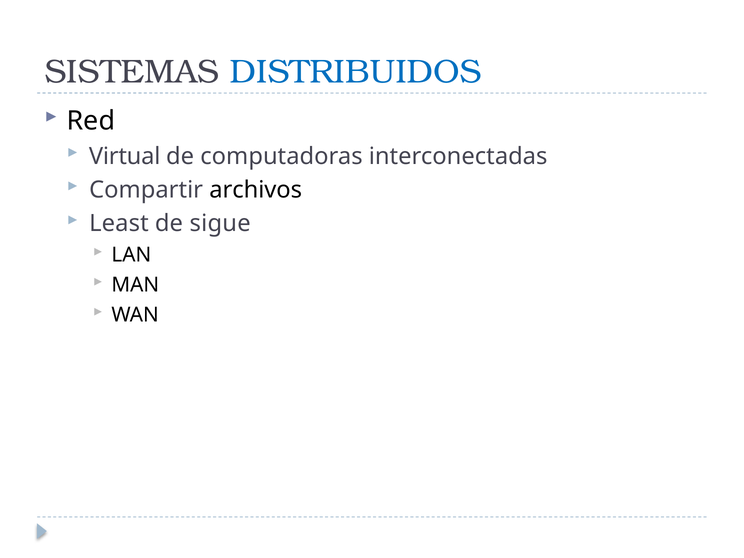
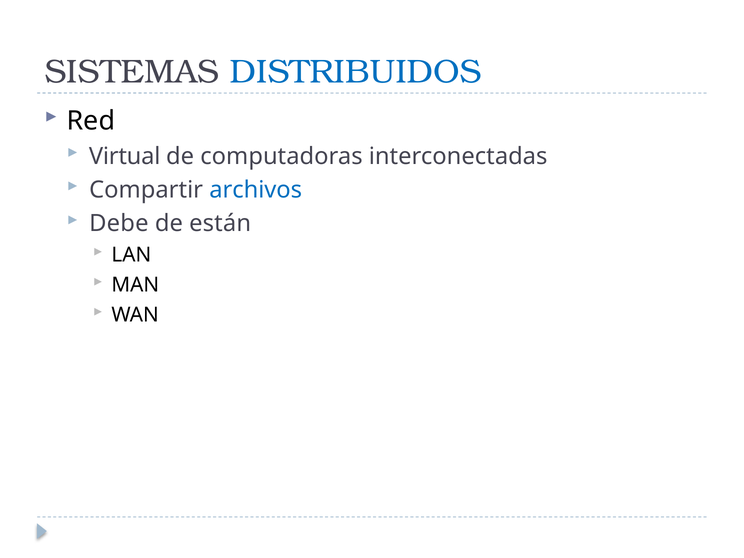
archivos colour: black -> blue
Least: Least -> Debe
sigue: sigue -> están
